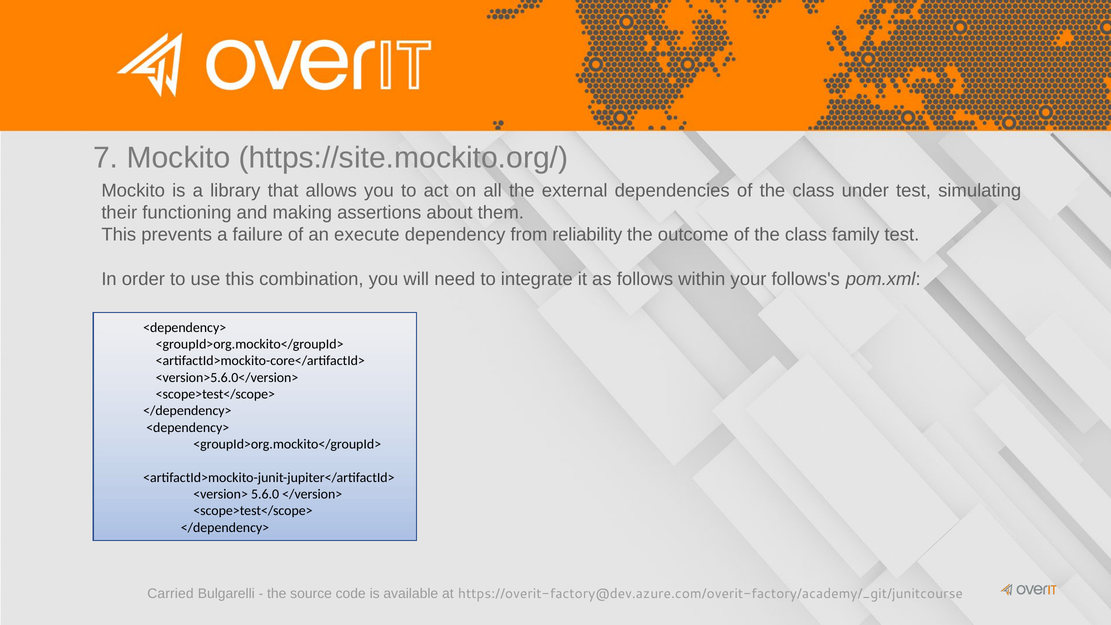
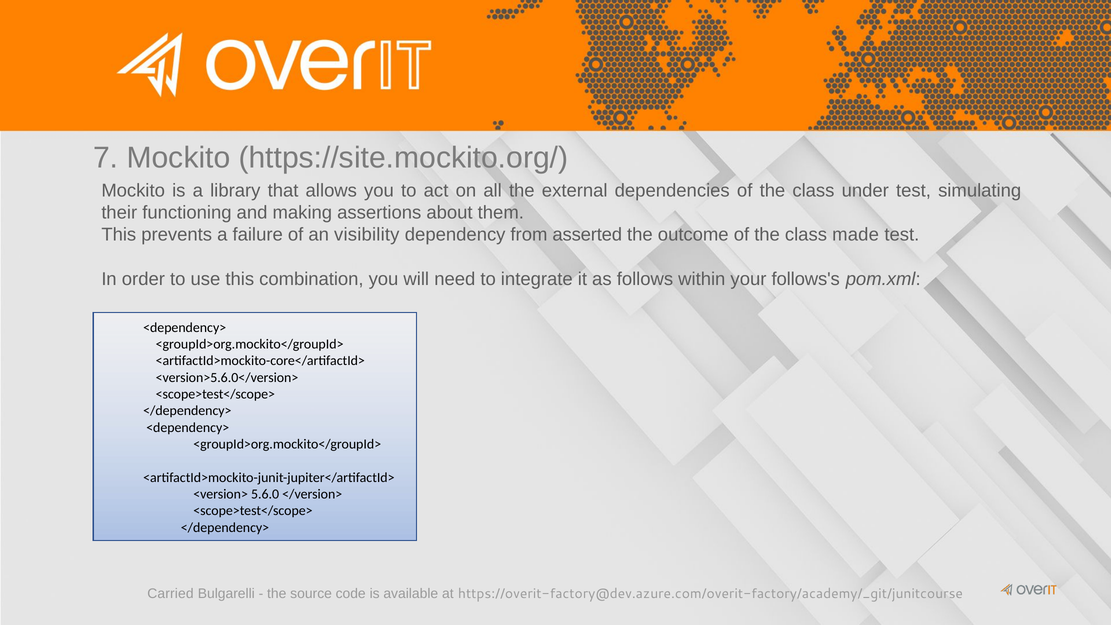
execute: execute -> visibility
reliability: reliability -> asserted
family: family -> made
